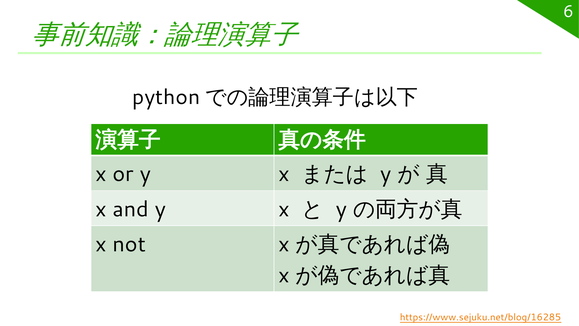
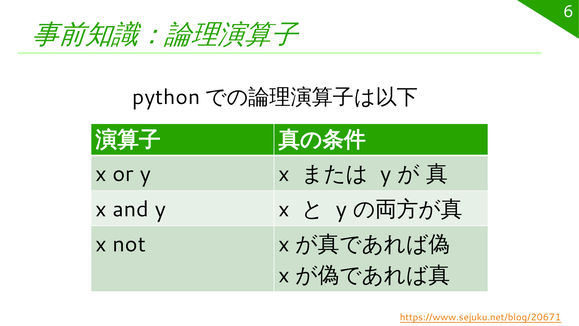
https://www.sejuku.net/blog/16285: https://www.sejuku.net/blog/16285 -> https://www.sejuku.net/blog/20671
